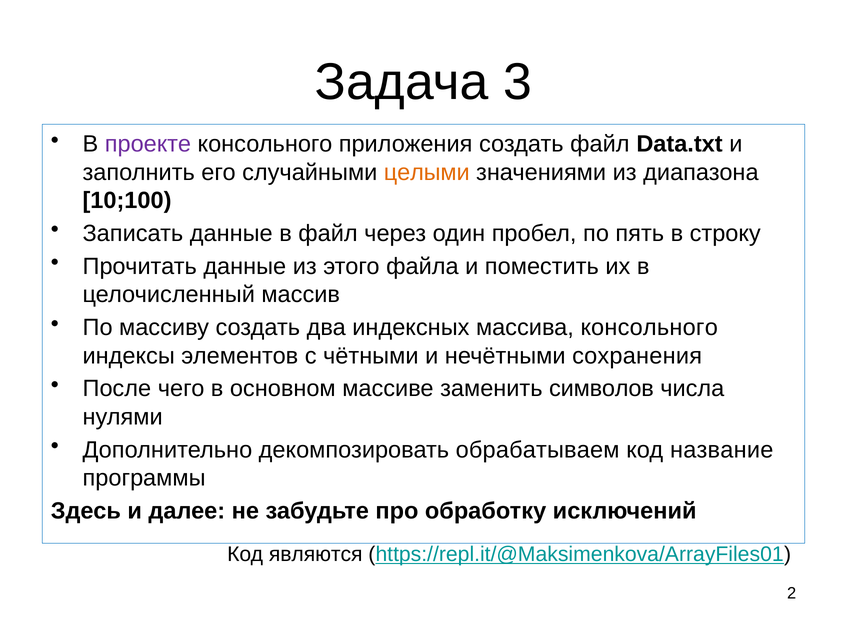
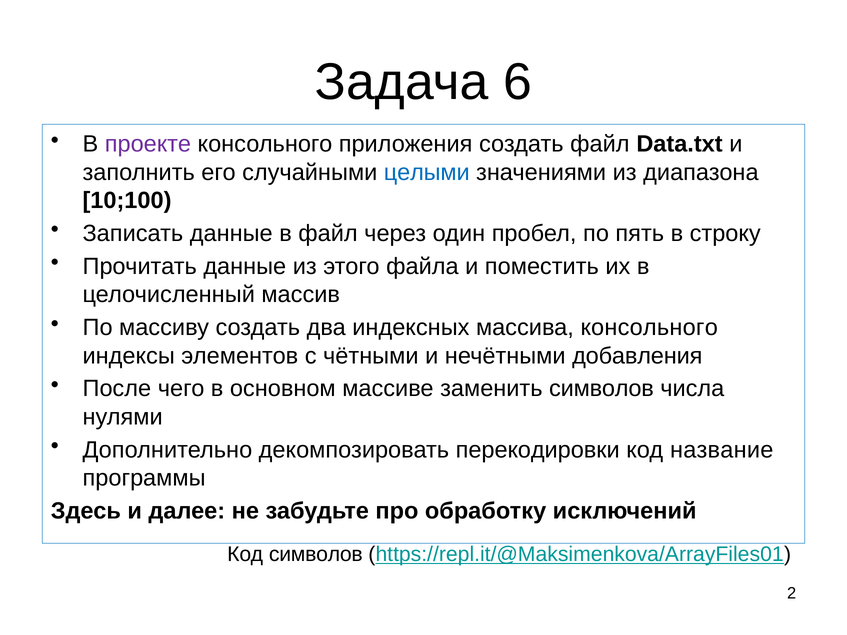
3: 3 -> 6
целыми colour: orange -> blue
сохранения: сохранения -> добавления
обрабатываем: обрабатываем -> перекодировки
Код являются: являются -> символов
